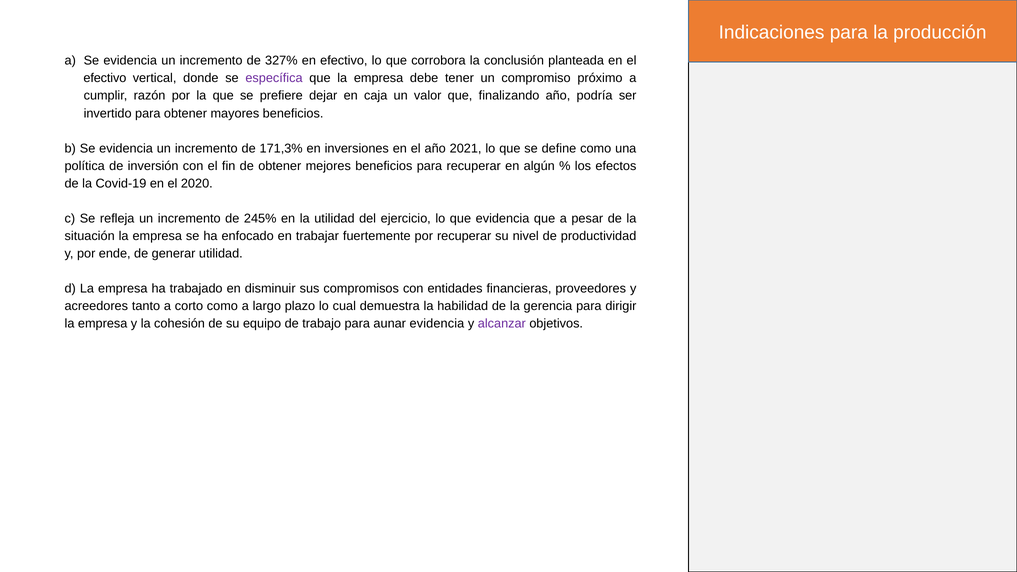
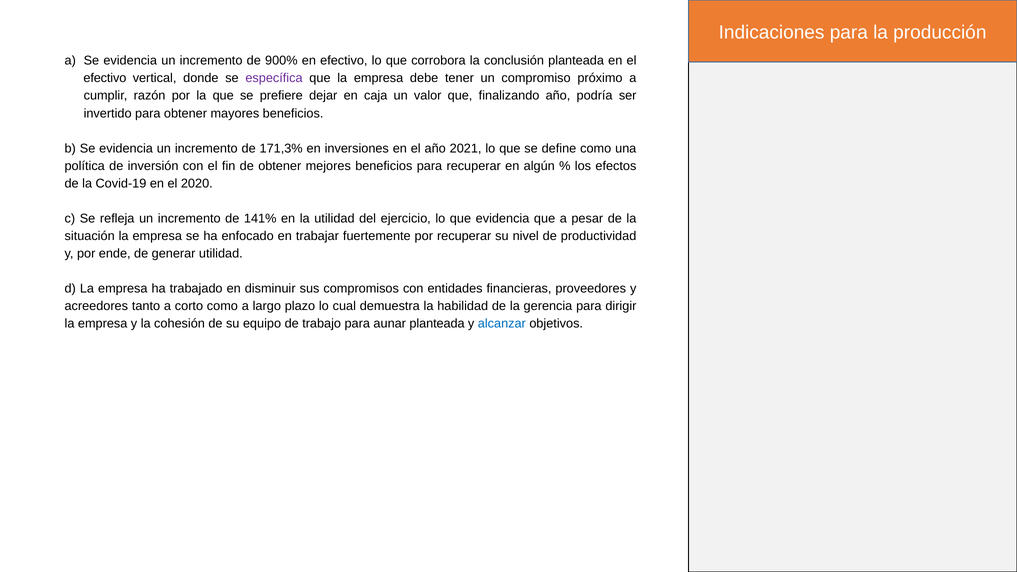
327%: 327% -> 900%
245%: 245% -> 141%
aunar evidencia: evidencia -> planteada
alcanzar colour: purple -> blue
